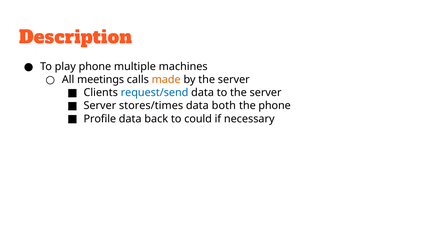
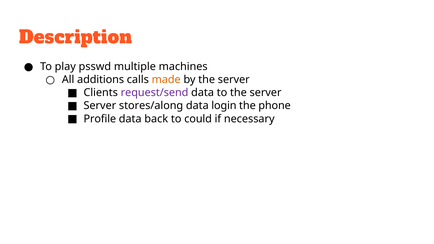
play phone: phone -> psswd
meetings: meetings -> additions
request/send colour: blue -> purple
stores/times: stores/times -> stores/along
both: both -> login
